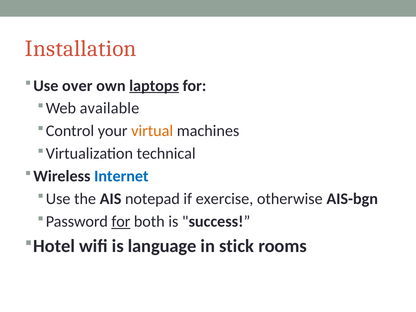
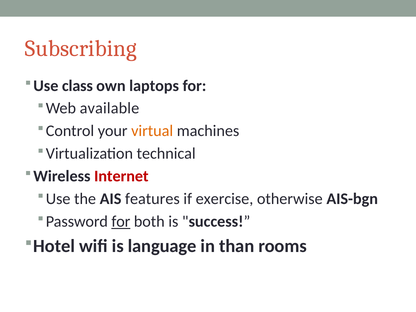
Installation: Installation -> Subscribing
over: over -> class
laptops underline: present -> none
Internet colour: blue -> red
notepad: notepad -> features
stick: stick -> than
